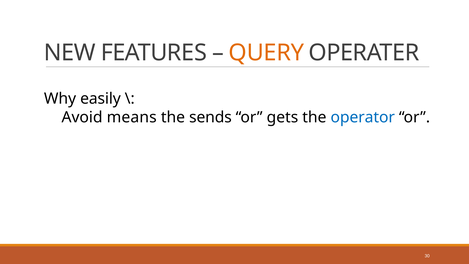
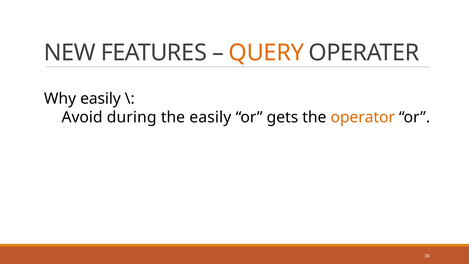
means: means -> during
the sends: sends -> easily
operator colour: blue -> orange
